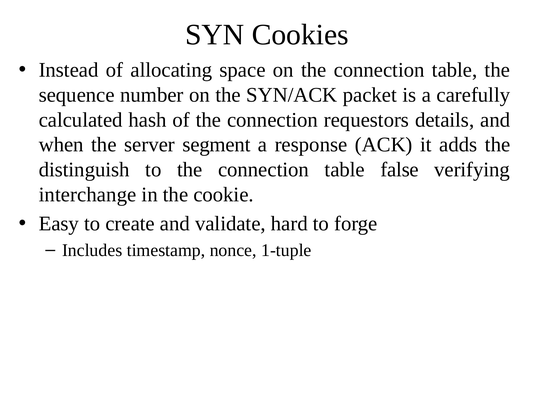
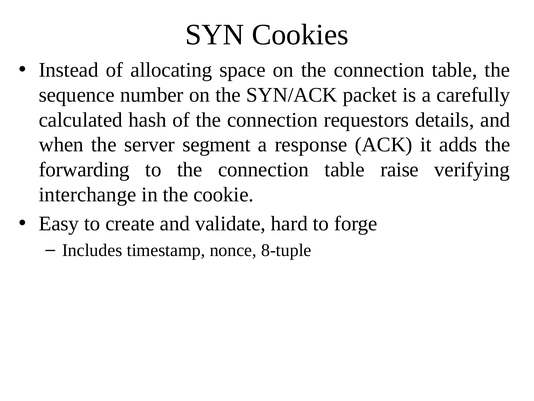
distinguish: distinguish -> forwarding
false: false -> raise
1-tuple: 1-tuple -> 8-tuple
